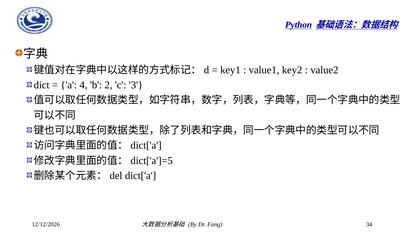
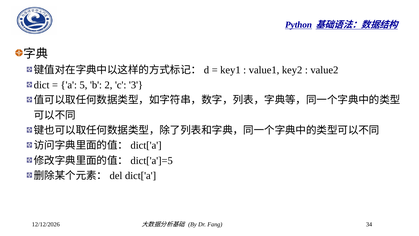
4: 4 -> 5
